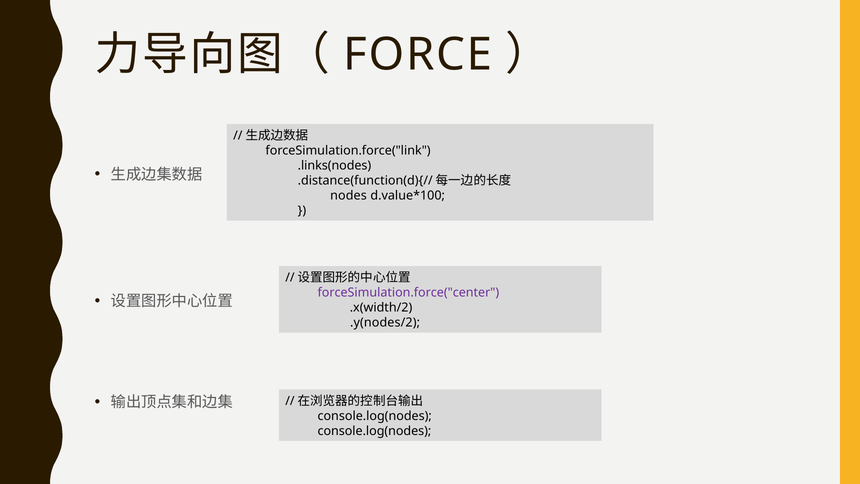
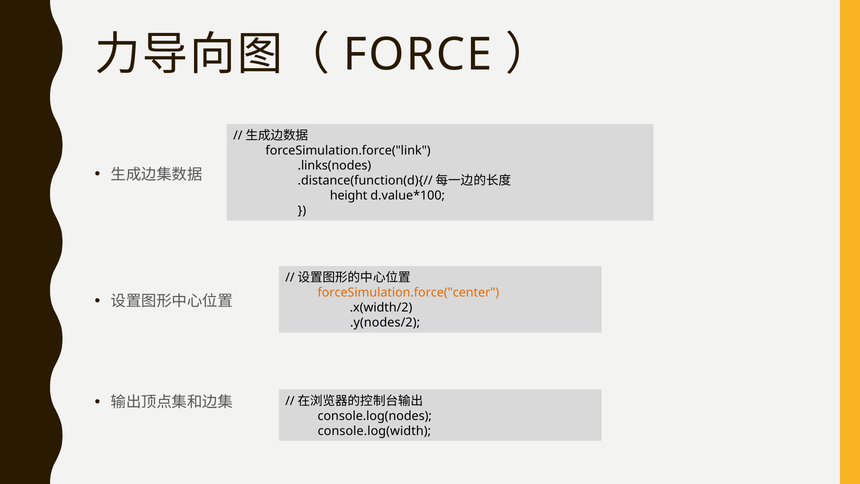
nodes: nodes -> height
forceSimulation.force("center colour: purple -> orange
console.log(nodes at (374, 431): console.log(nodes -> console.log(width
